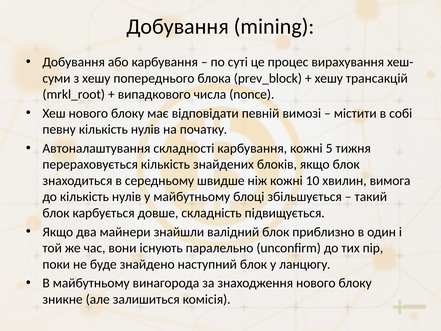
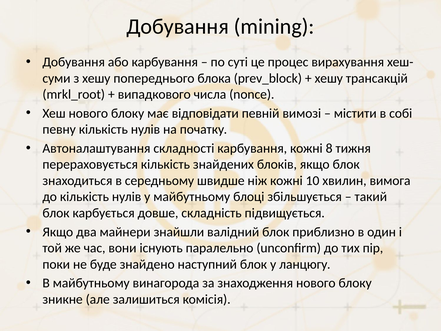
5: 5 -> 8
